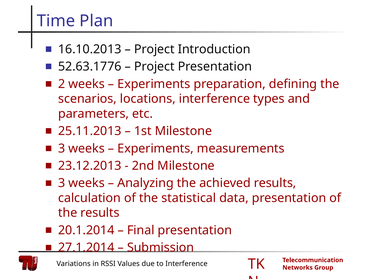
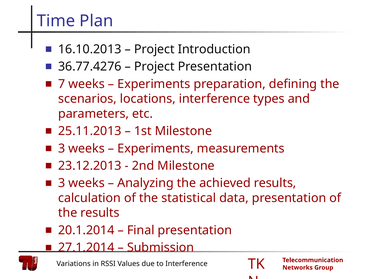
52.63.1776: 52.63.1776 -> 36.77.4276
2: 2 -> 7
